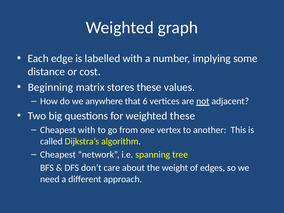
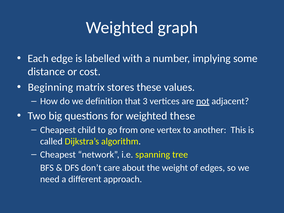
anywhere: anywhere -> definition
6: 6 -> 3
Cheapest with: with -> child
